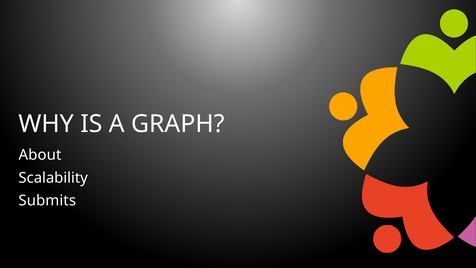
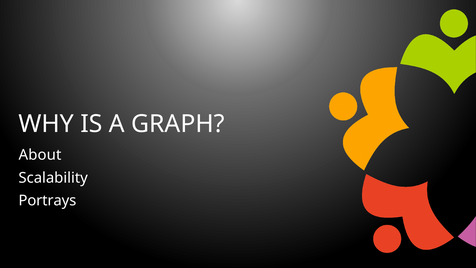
Submits: Submits -> Portrays
